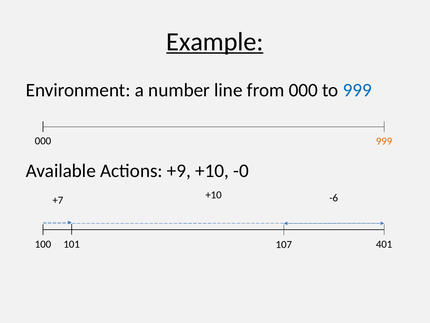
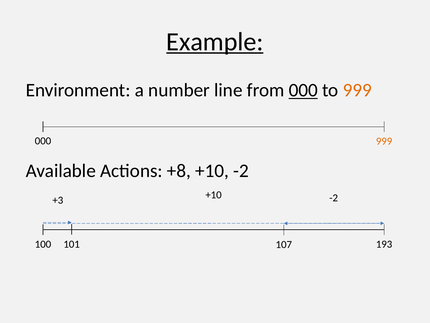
000 at (303, 90) underline: none -> present
999 at (357, 90) colour: blue -> orange
+9: +9 -> +8
-0 at (241, 171): -0 -> -2
-6 at (334, 198): -6 -> -2
+7: +7 -> +3
401: 401 -> 193
